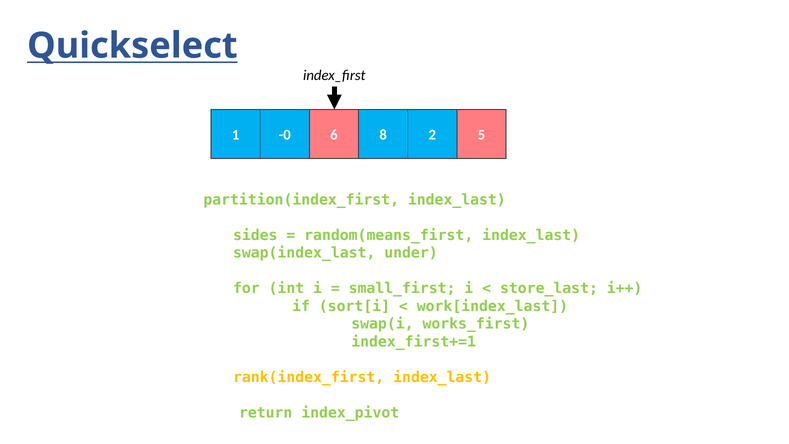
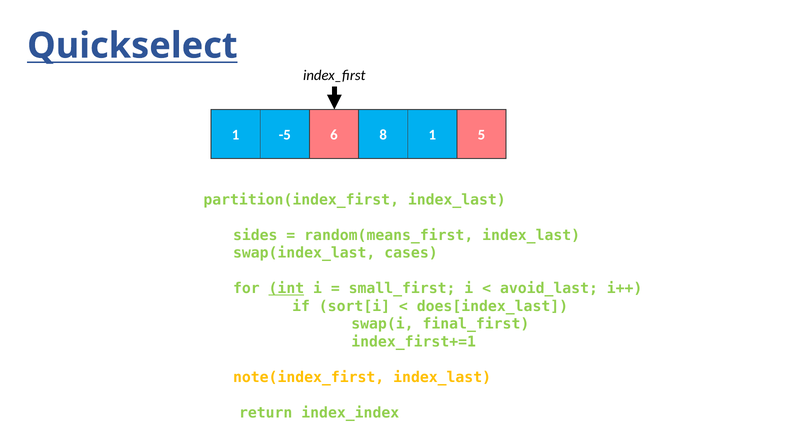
-0: -0 -> -5
8 2: 2 -> 1
under: under -> cases
int underline: none -> present
store_last: store_last -> avoid_last
work[index_last: work[index_last -> does[index_last
works_first: works_first -> final_first
rank(index_first: rank(index_first -> note(index_first
index_pivot: index_pivot -> index_index
